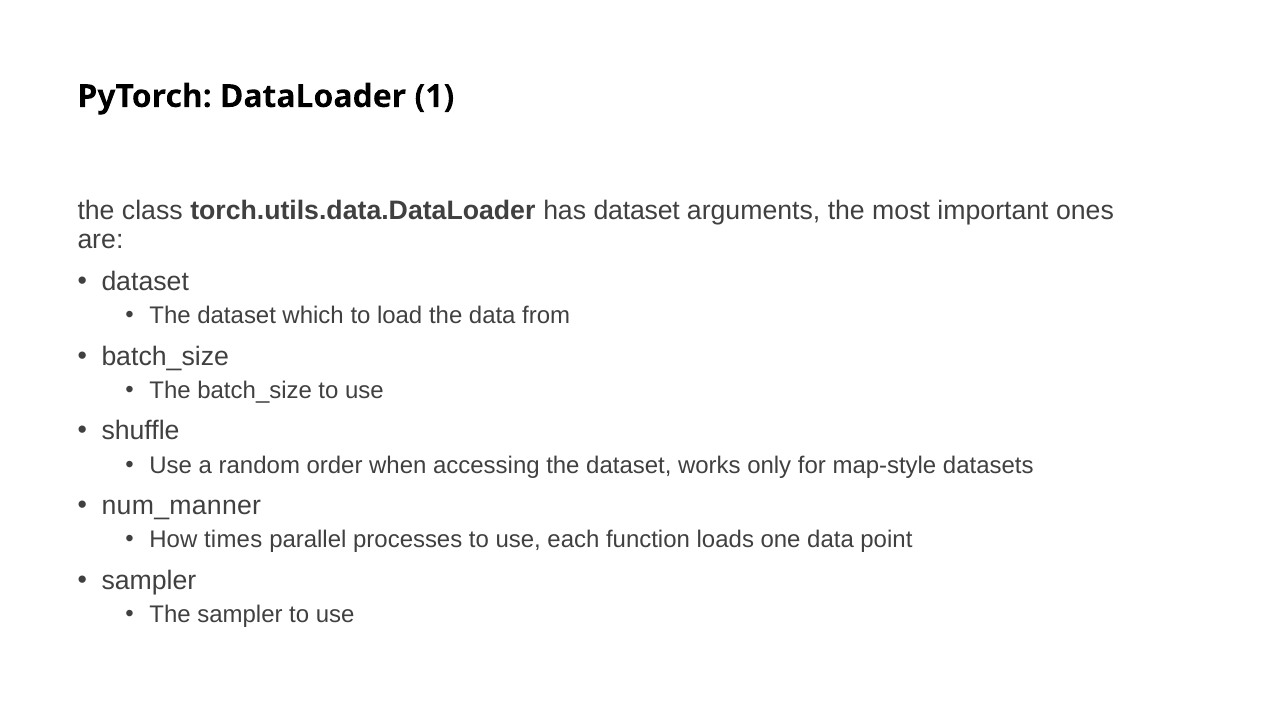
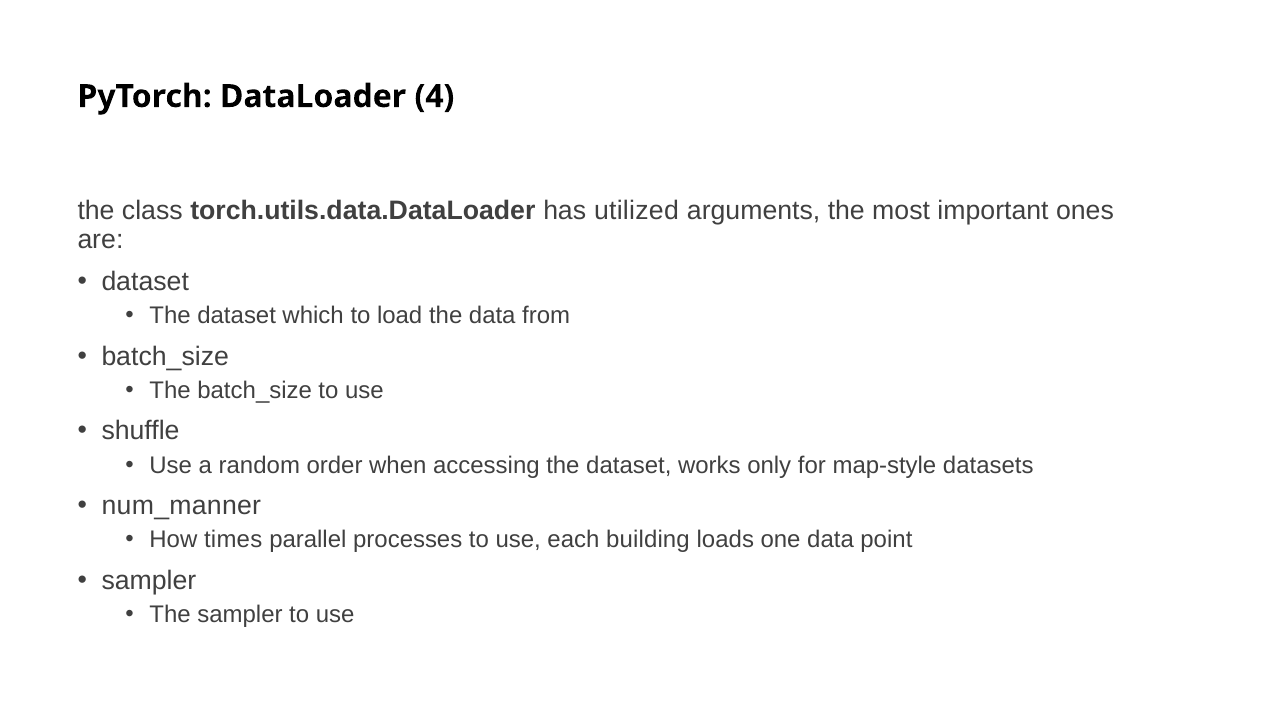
1: 1 -> 4
has dataset: dataset -> utilized
function: function -> building
